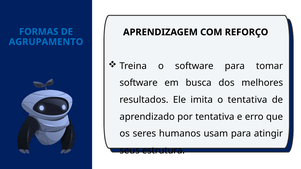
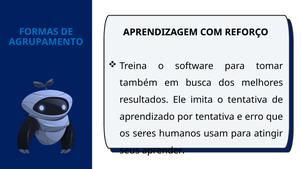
software at (139, 83): software -> também
estrutura: estrutura -> aprender
